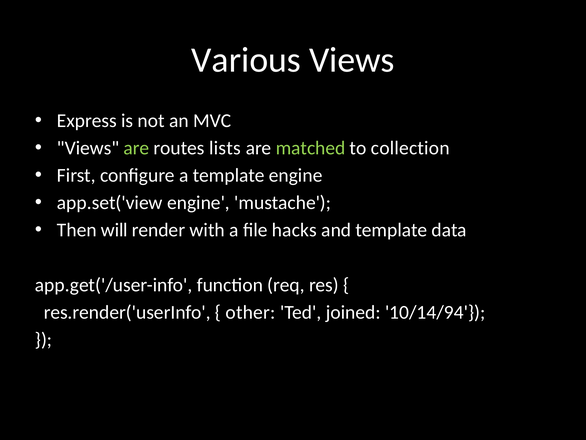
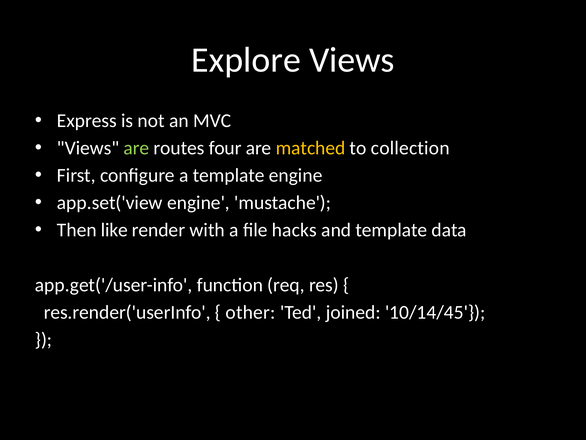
Various: Various -> Explore
lists: lists -> four
matched colour: light green -> yellow
will: will -> like
10/14/94: 10/14/94 -> 10/14/45
